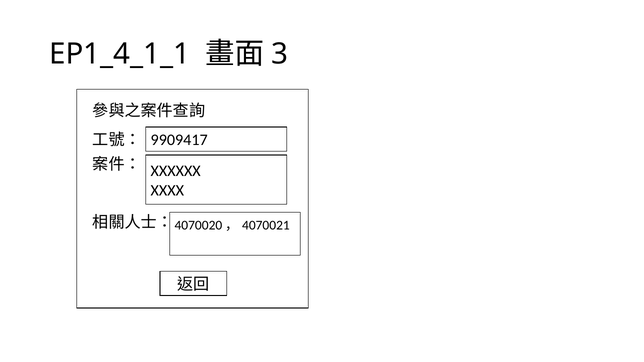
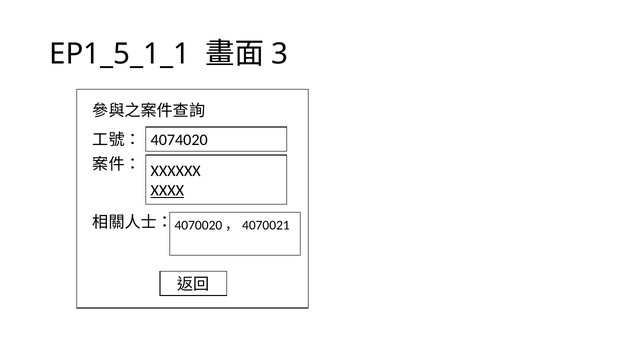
EP1_4_1_1: EP1_4_1_1 -> EP1_5_1_1
9909417: 9909417 -> 4074020
XXXX underline: none -> present
